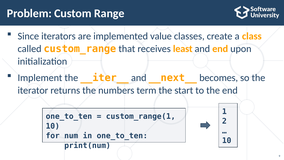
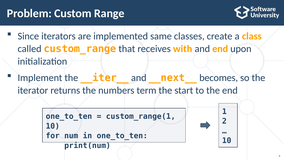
value: value -> same
least: least -> with
